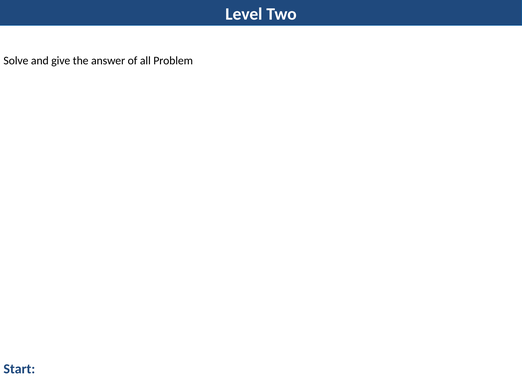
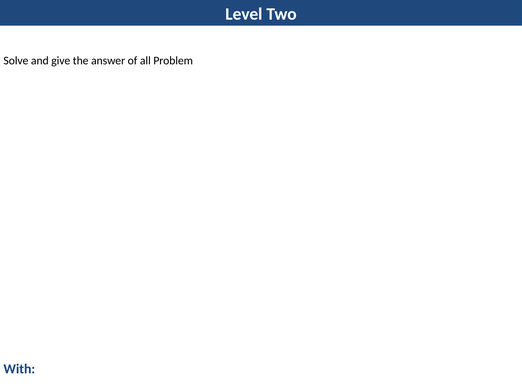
Start: Start -> With
